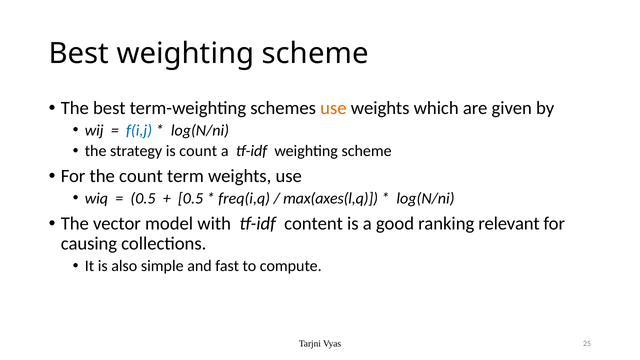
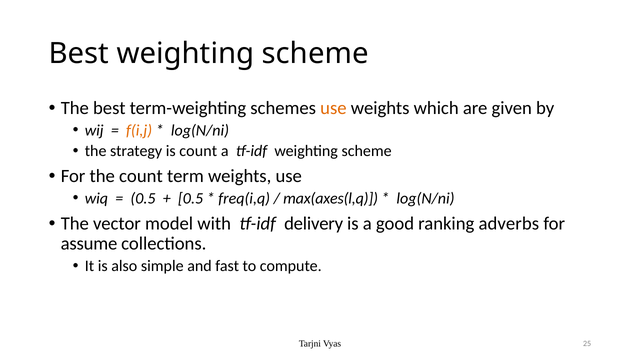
f(i,j colour: blue -> orange
content: content -> delivery
relevant: relevant -> adverbs
causing: causing -> assume
